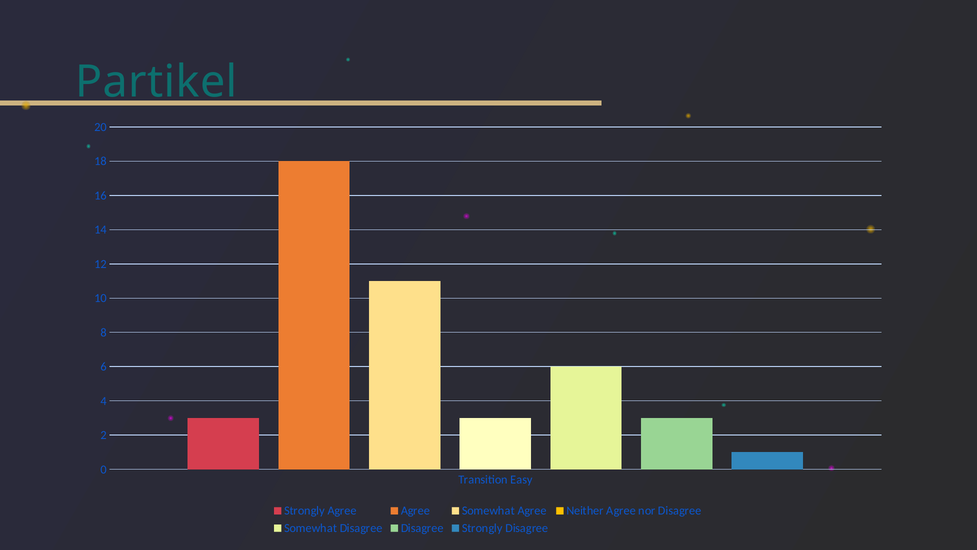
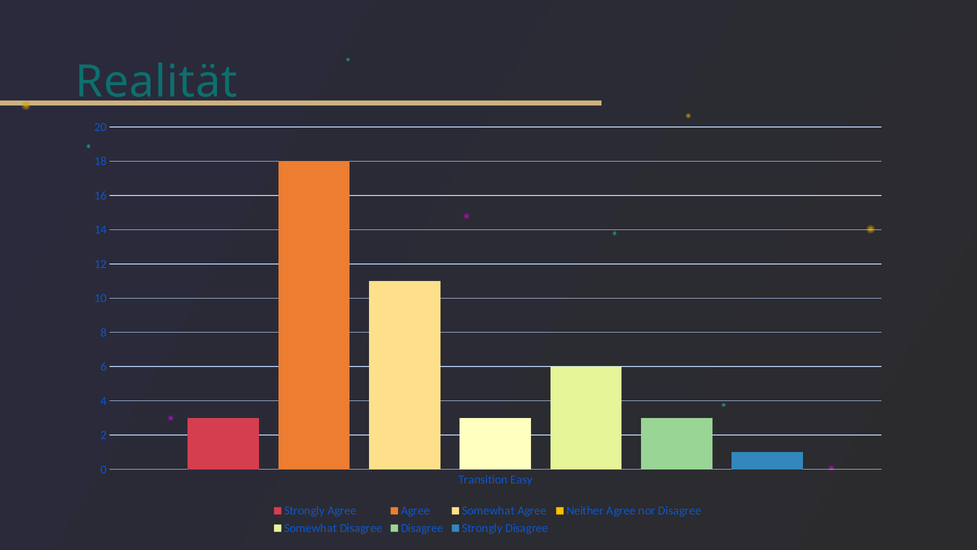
Partikel: Partikel -> Realität
